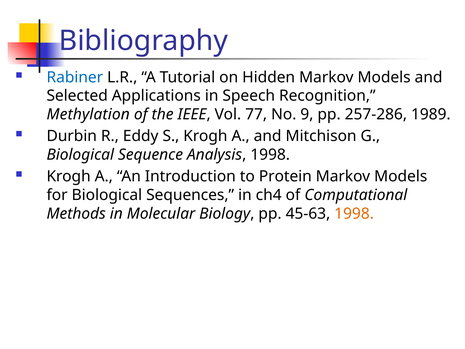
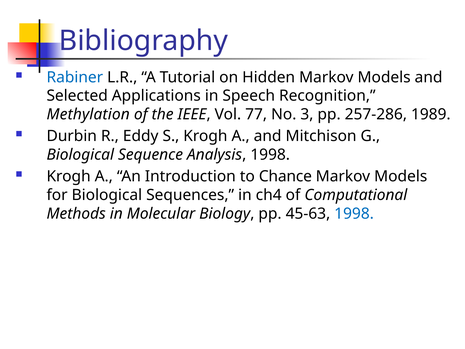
9: 9 -> 3
Protein: Protein -> Chance
1998 at (354, 214) colour: orange -> blue
